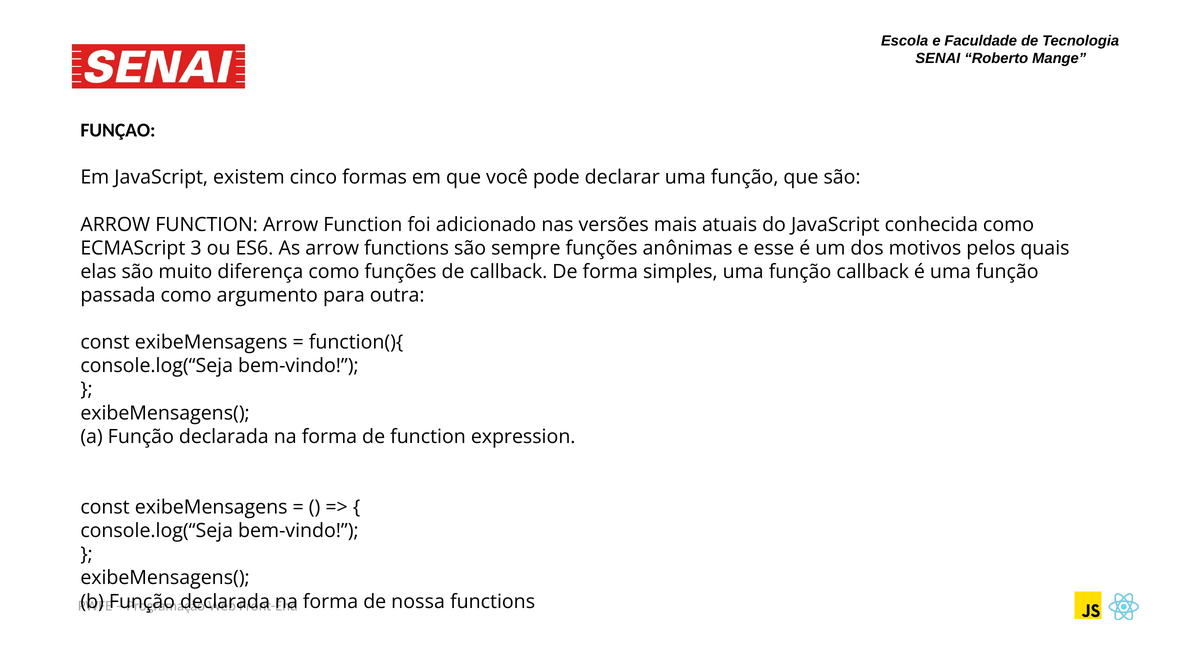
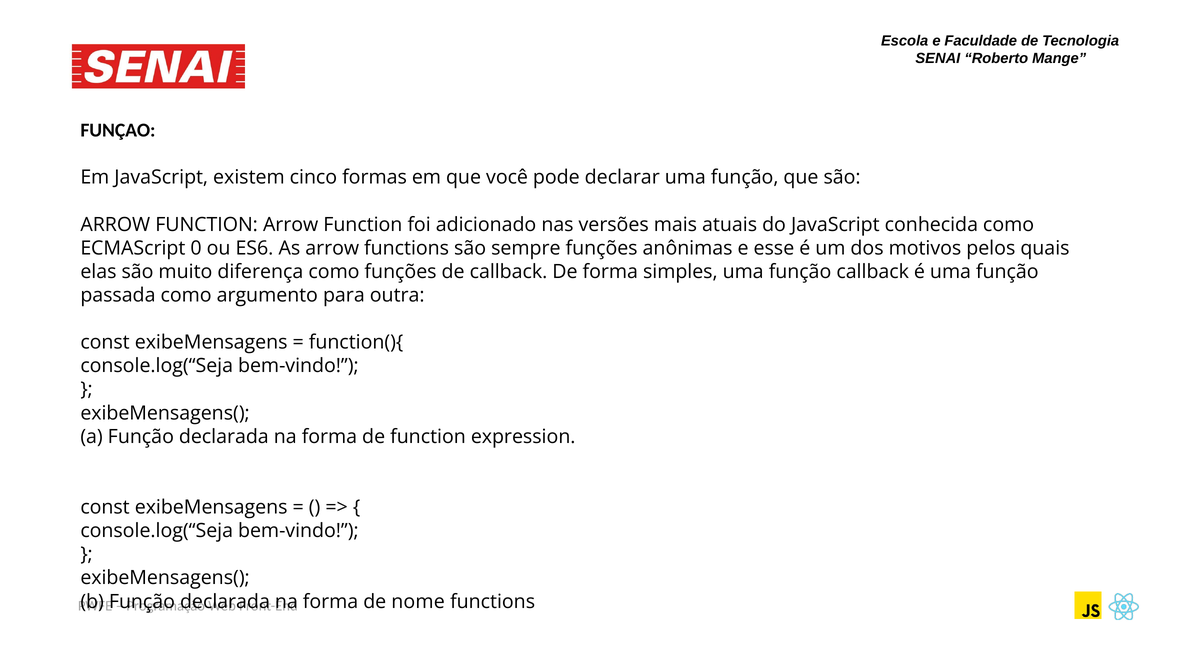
3: 3 -> 0
nossa: nossa -> nome
